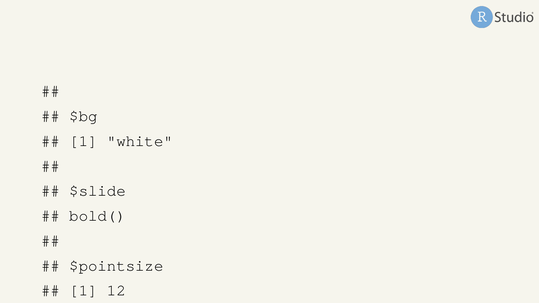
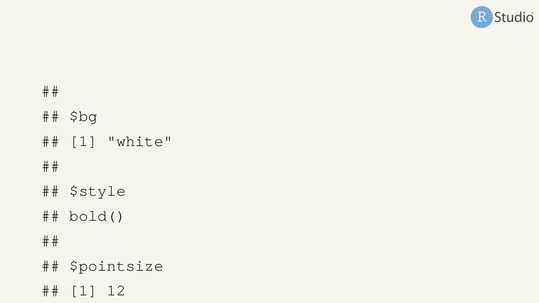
$slide: $slide -> $style
